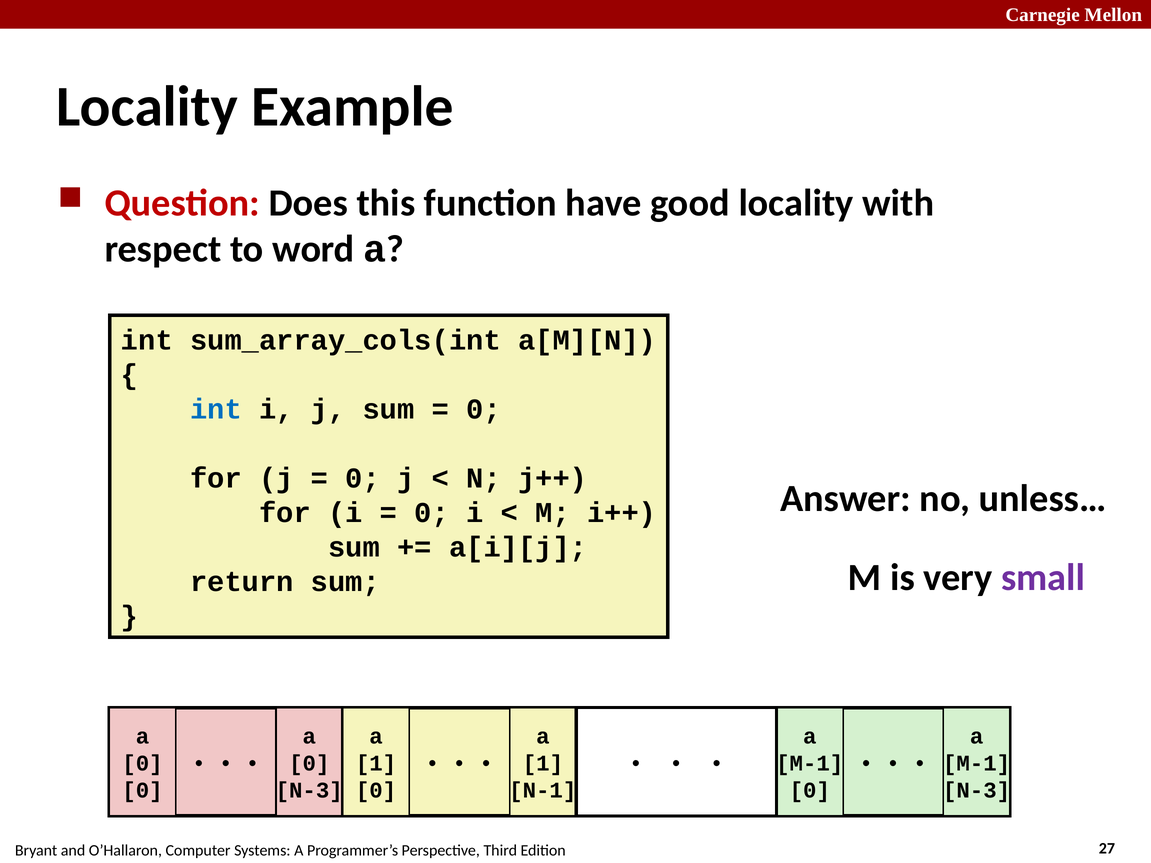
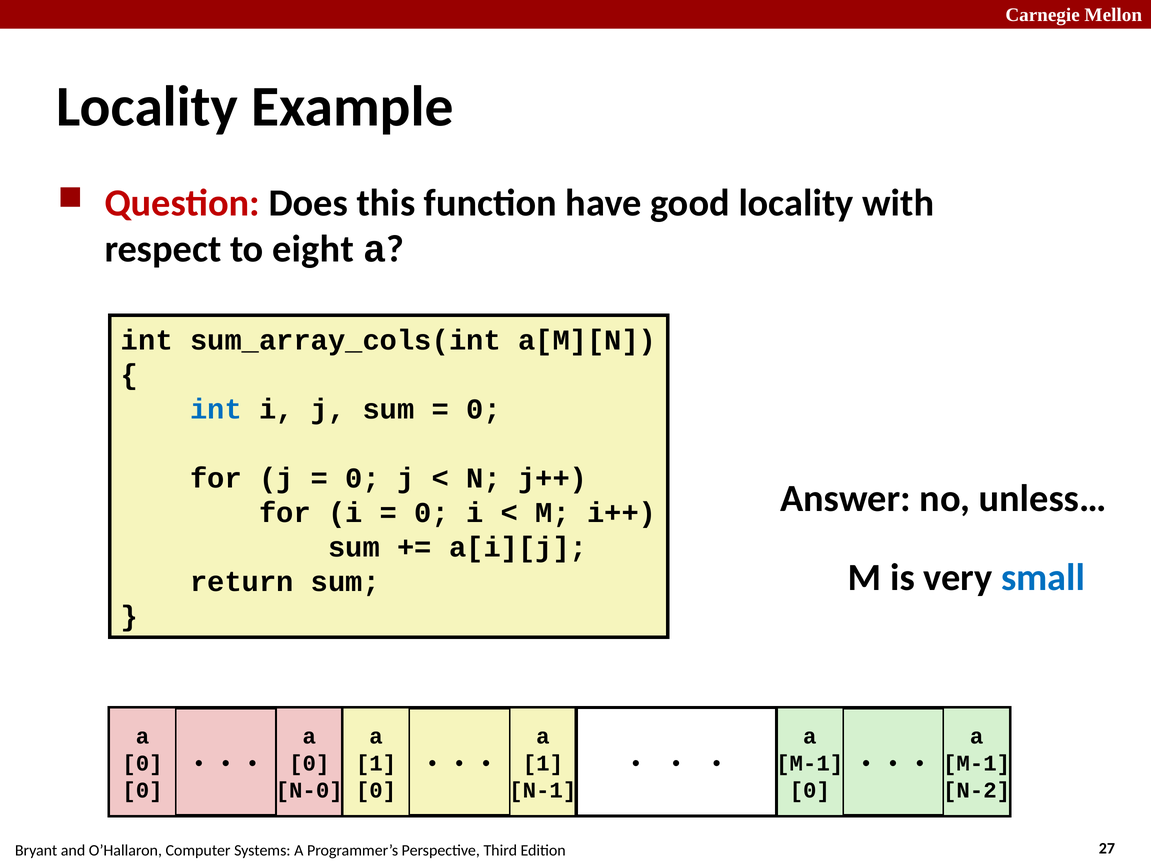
word: word -> eight
small colour: purple -> blue
N-3 at (309, 790): N-3 -> N-0
N-3 at (977, 790): N-3 -> N-2
